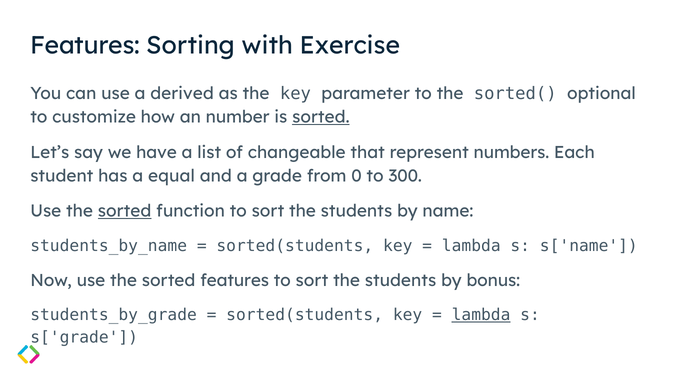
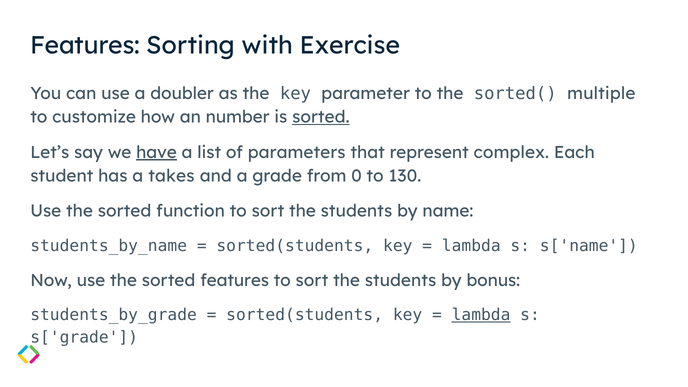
derived: derived -> doubler
optional: optional -> multiple
have underline: none -> present
changeable: changeable -> parameters
numbers: numbers -> complex
equal: equal -> takes
300: 300 -> 130
sorted at (125, 211) underline: present -> none
